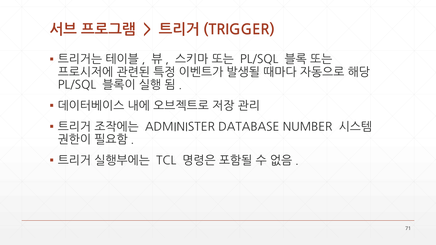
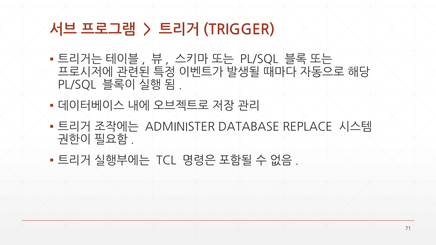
NUMBER: NUMBER -> REPLACE
